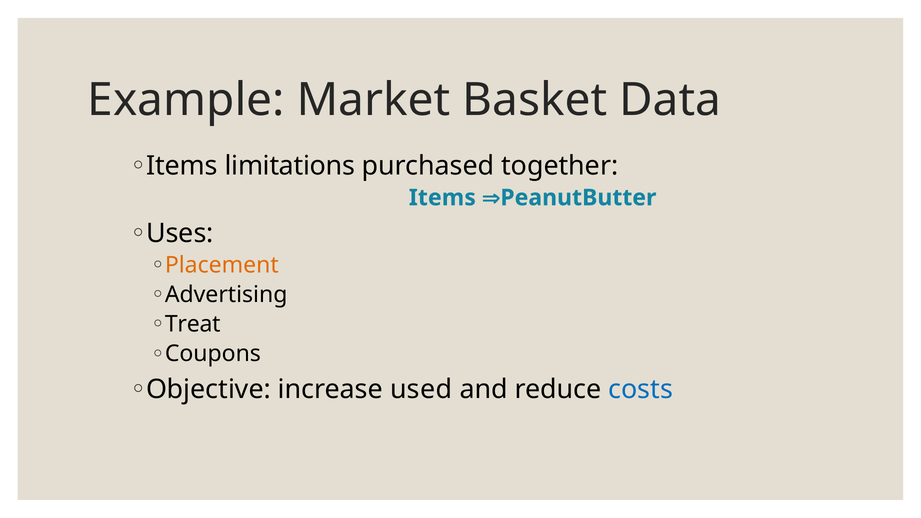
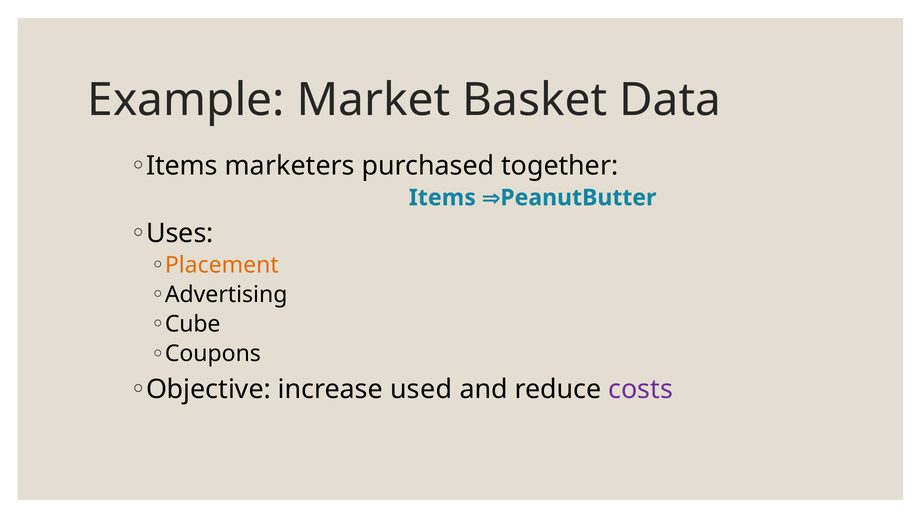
limitations: limitations -> marketers
Treat: Treat -> Cube
costs colour: blue -> purple
